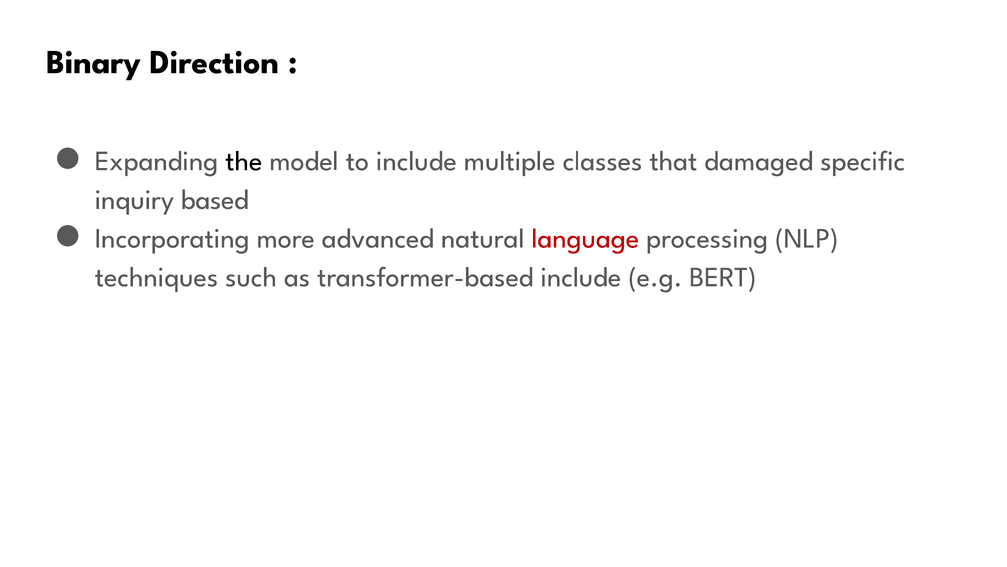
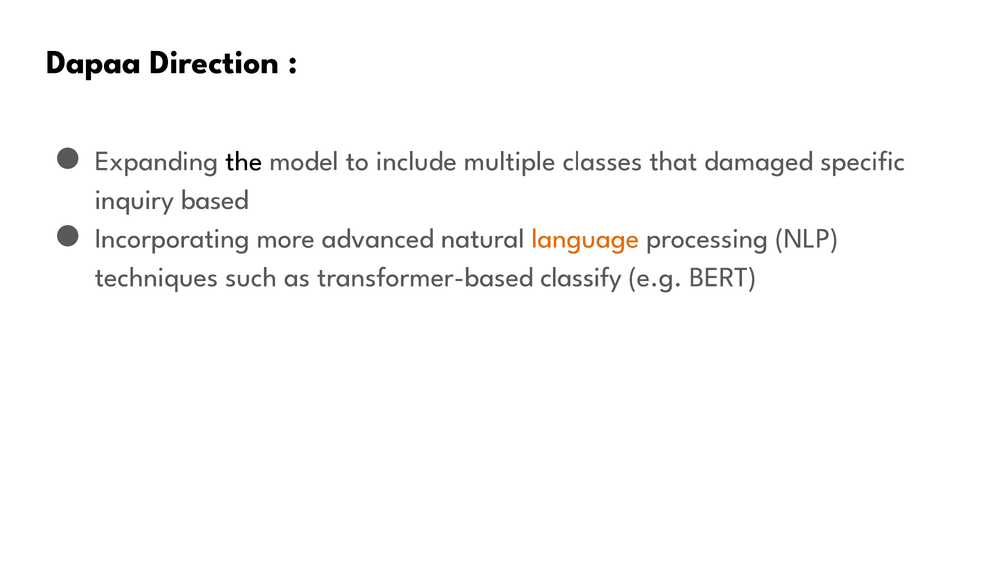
Binary: Binary -> Dapaa
language colour: red -> orange
transformer-based include: include -> classify
